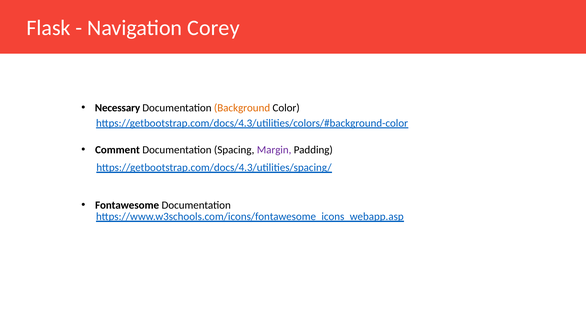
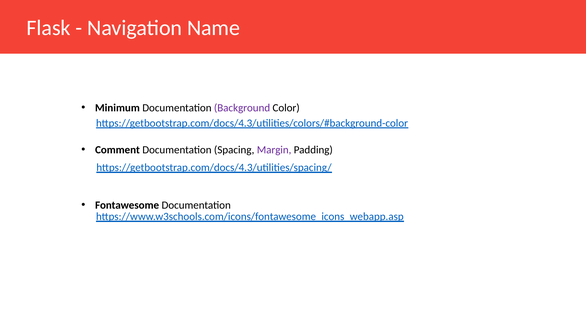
Corey: Corey -> Name
Necessary: Necessary -> Minimum
Background colour: orange -> purple
